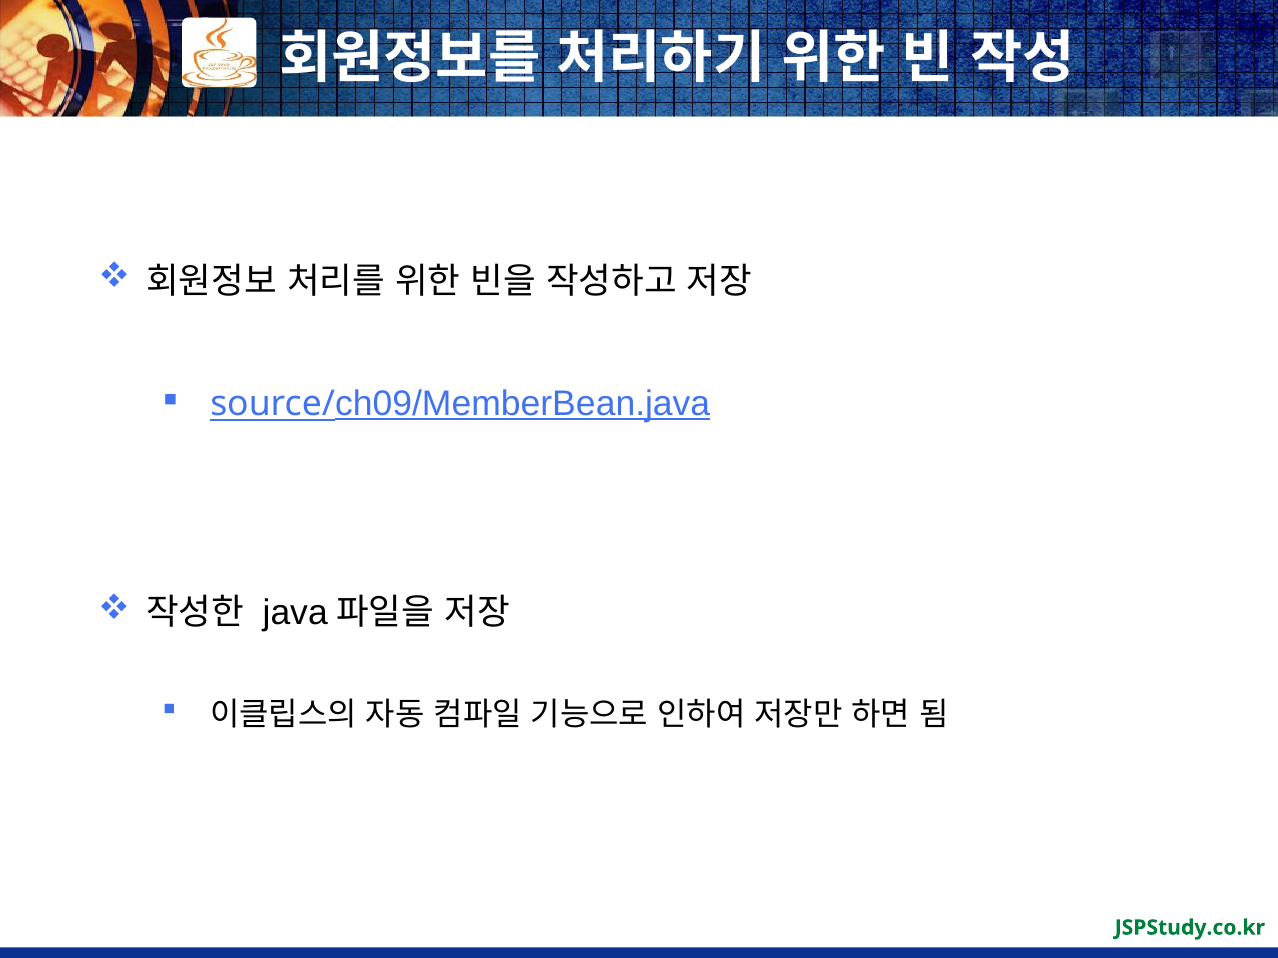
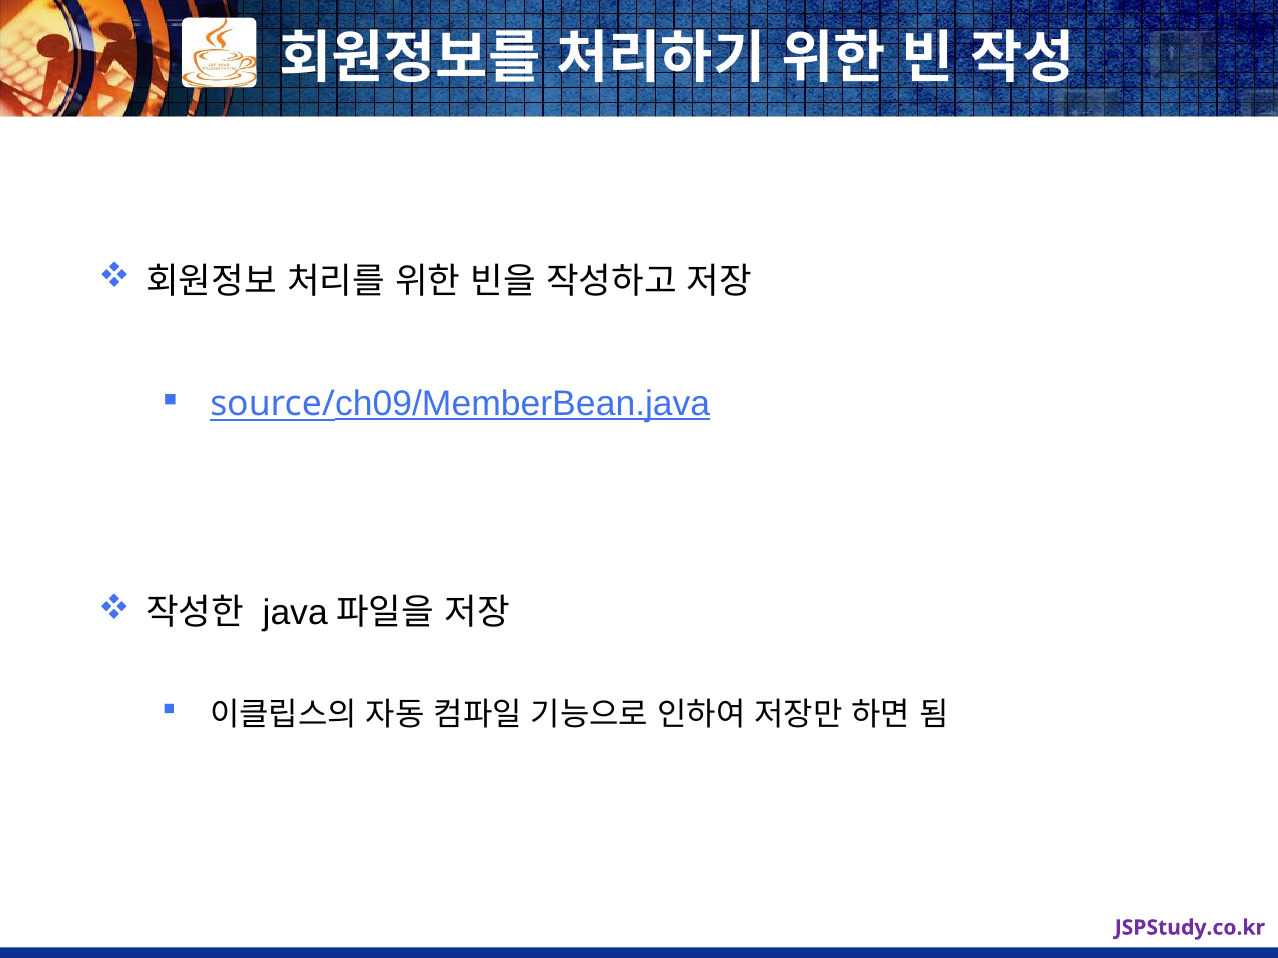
JSPStudy.co.kr colour: green -> purple
